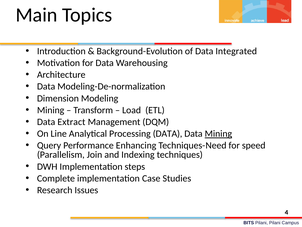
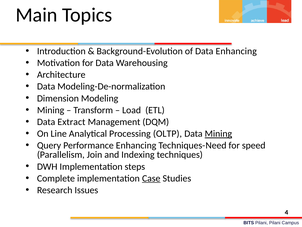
Data Integrated: Integrated -> Enhancing
Processing DATA: DATA -> OLTP
Case underline: none -> present
